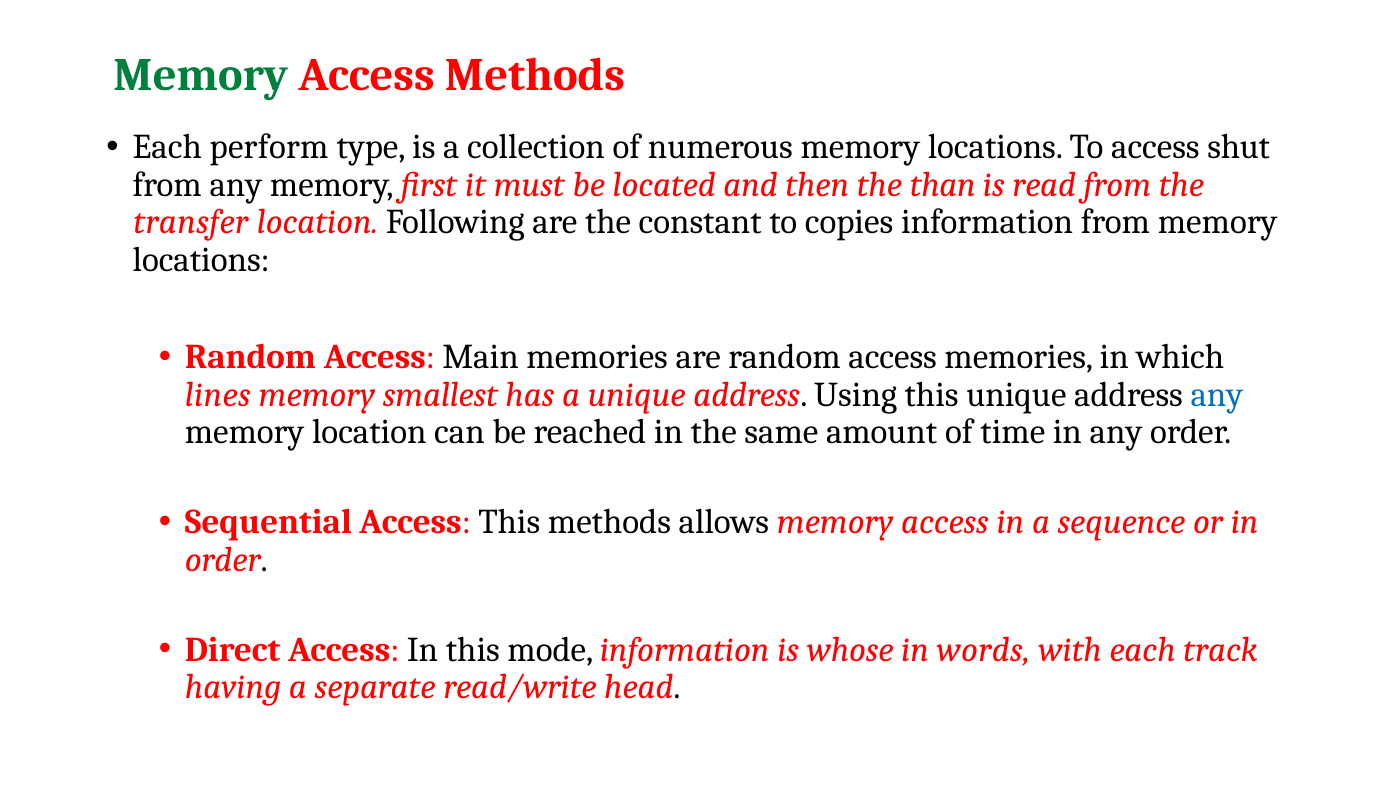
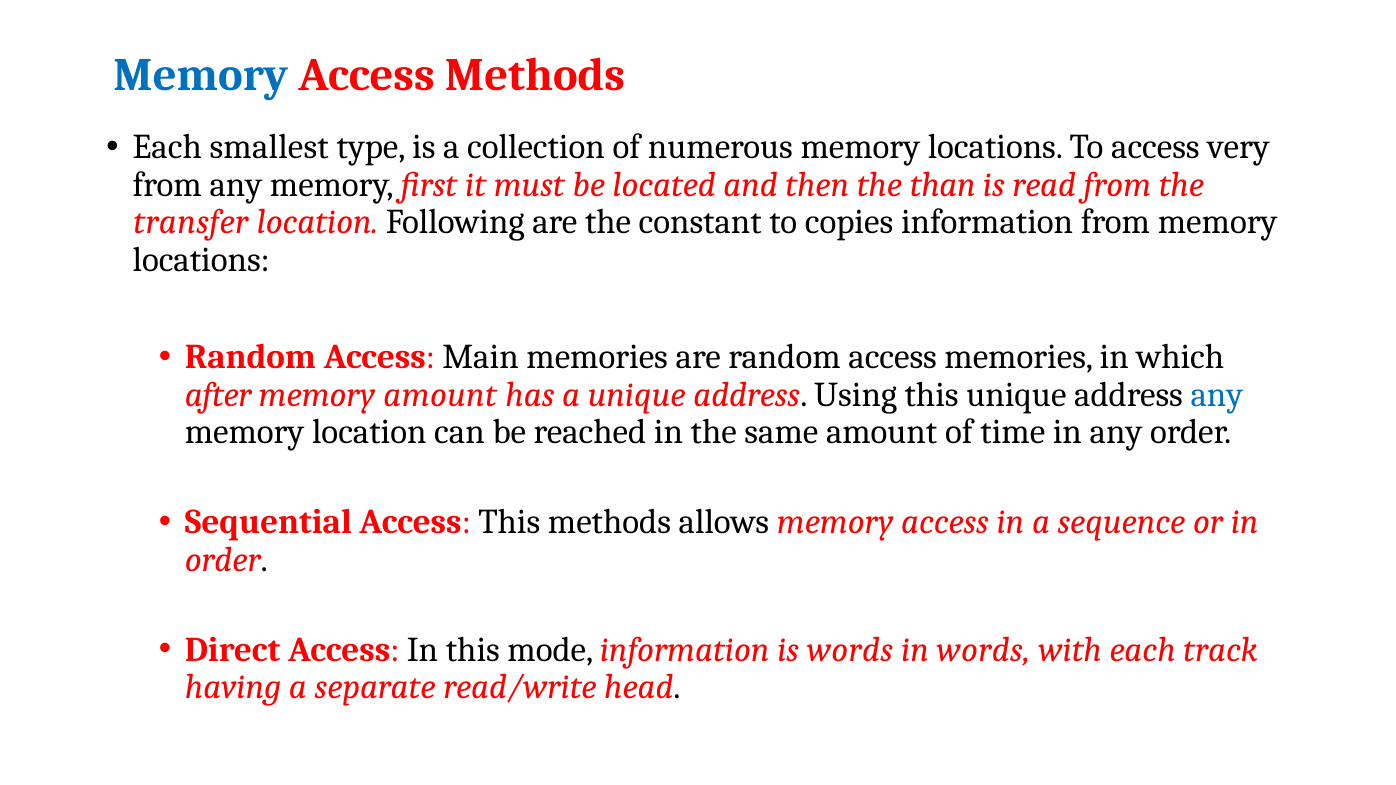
Memory at (201, 75) colour: green -> blue
perform: perform -> smallest
shut: shut -> very
lines: lines -> after
memory smallest: smallest -> amount
is whose: whose -> words
